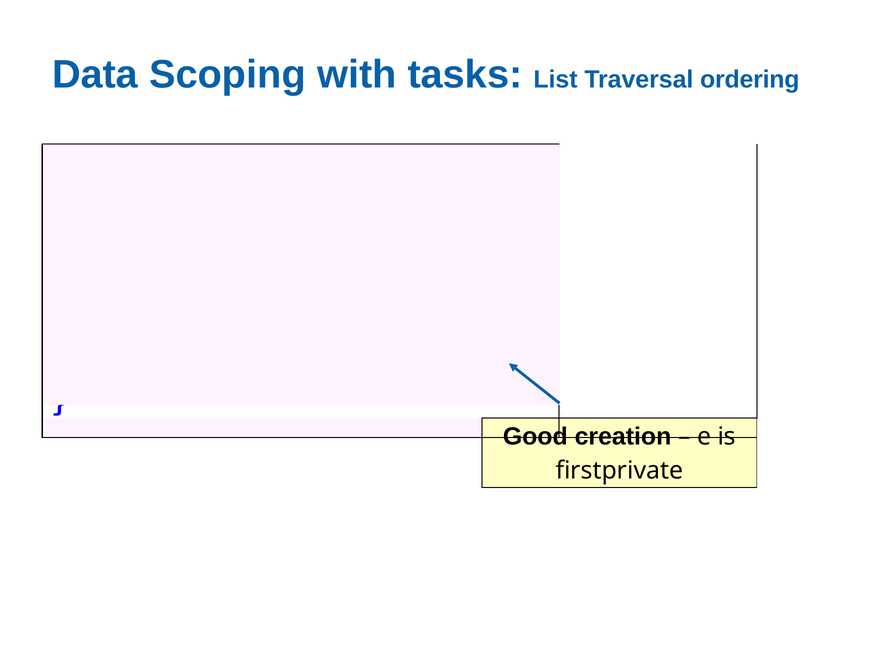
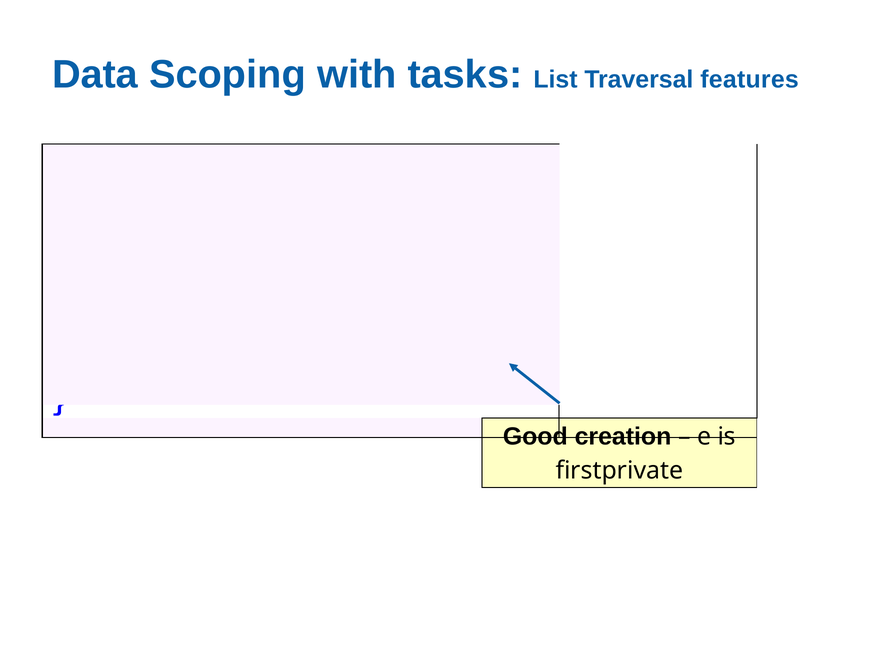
ordering: ordering -> features
